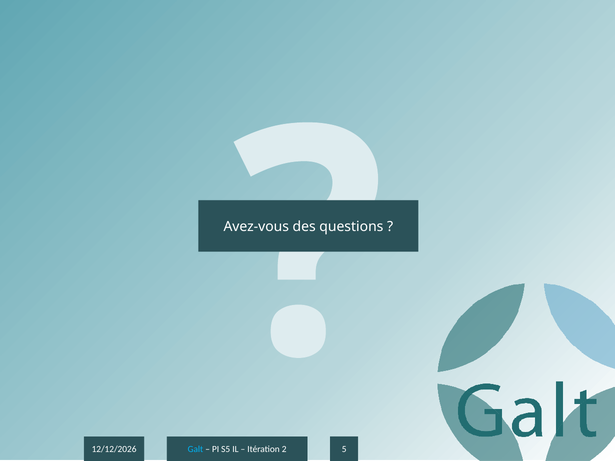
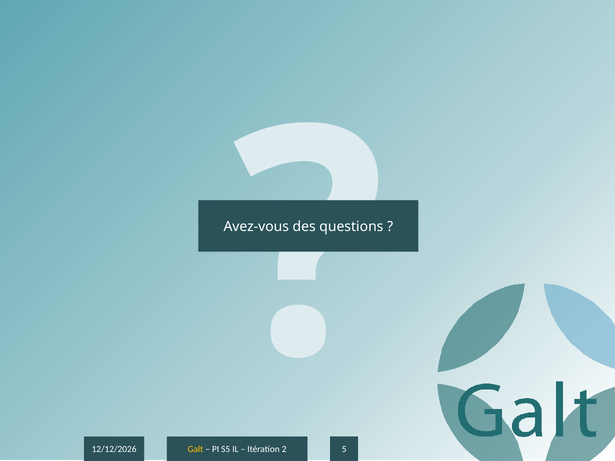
Galt colour: light blue -> yellow
